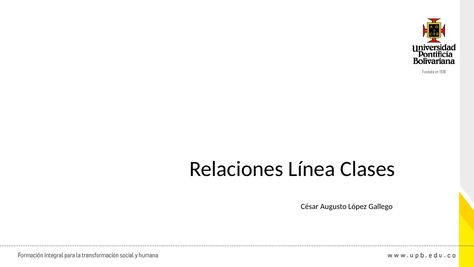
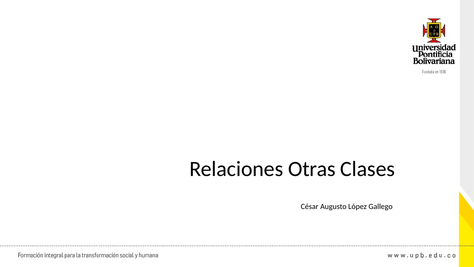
Línea: Línea -> Otras
